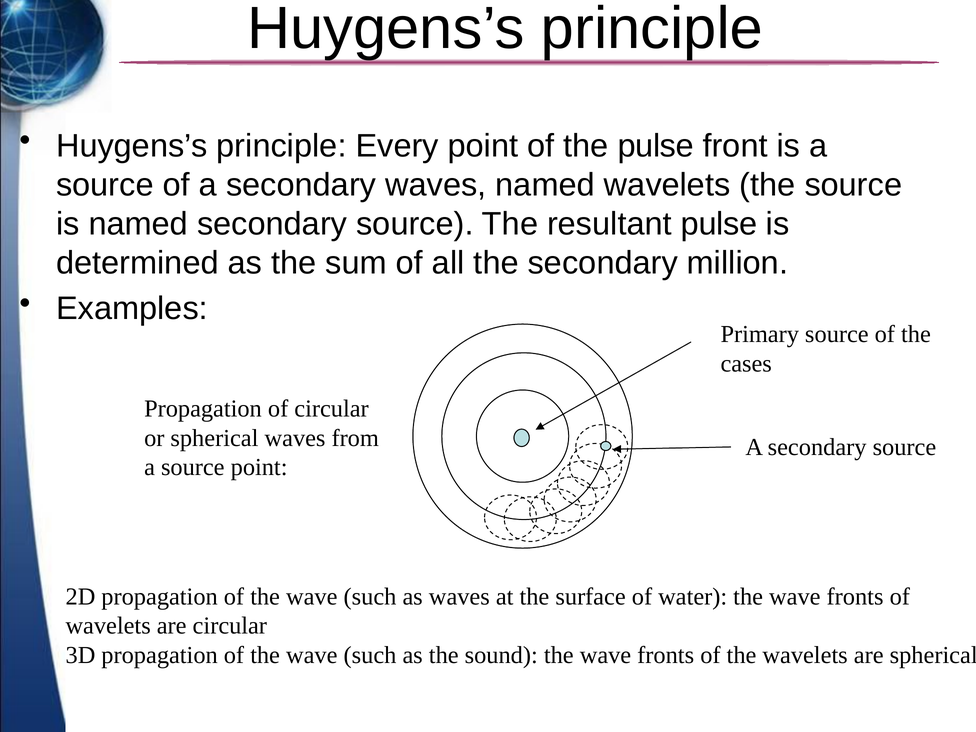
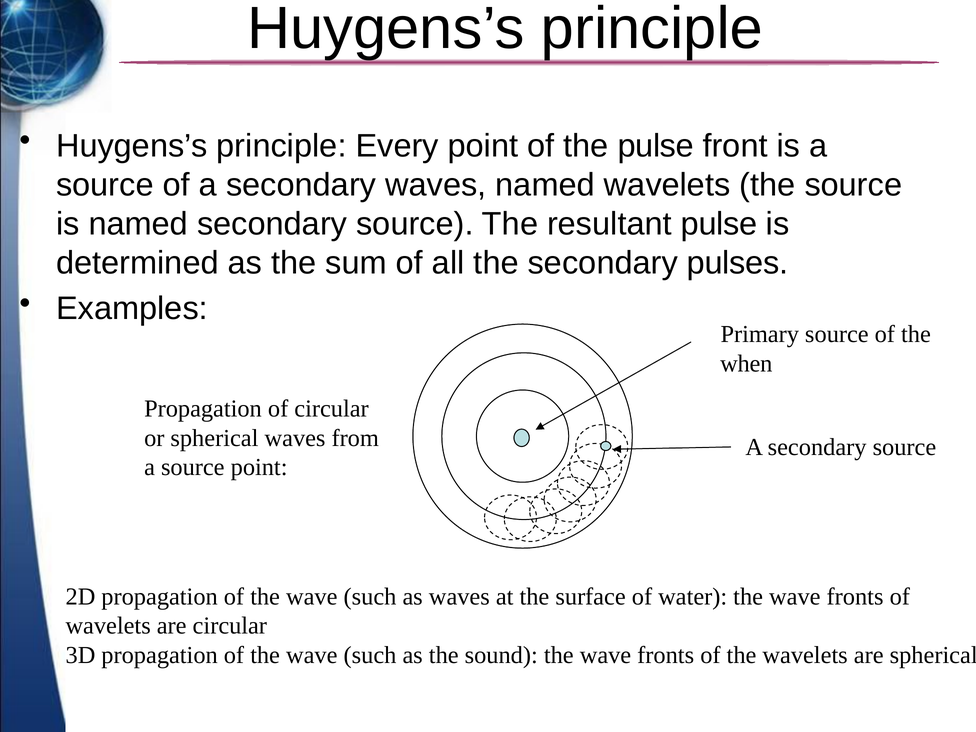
million: million -> pulses
cases: cases -> when
